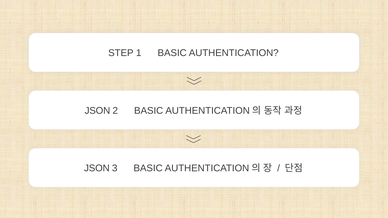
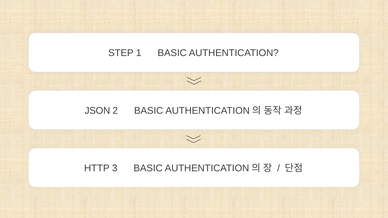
JSON at (97, 168): JSON -> HTTP
